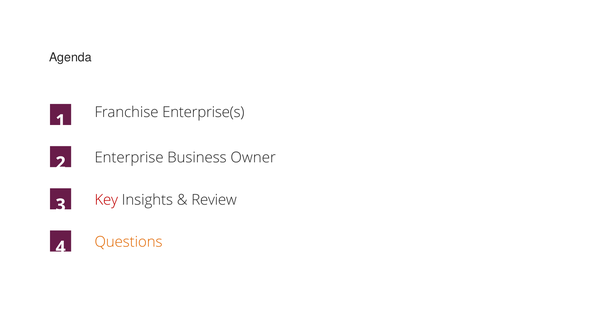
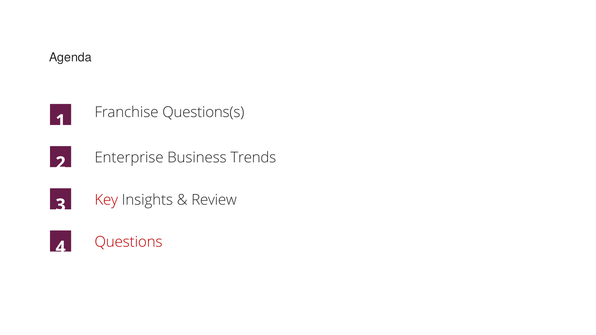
Enterprise(s: Enterprise(s -> Questions(s
Owner: Owner -> Trends
Questions colour: orange -> red
